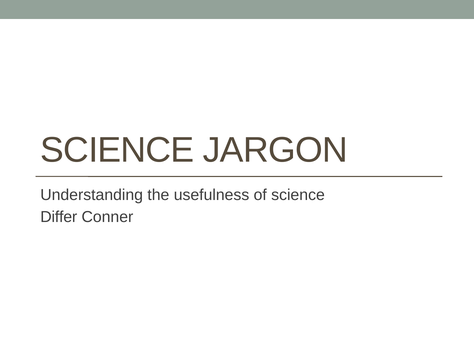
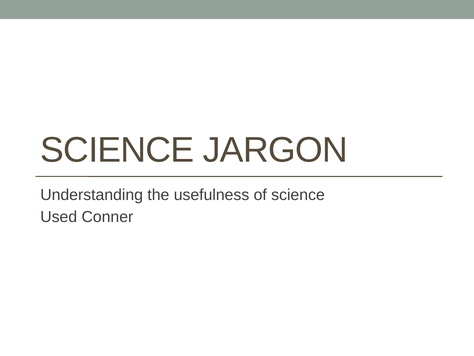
Differ: Differ -> Used
